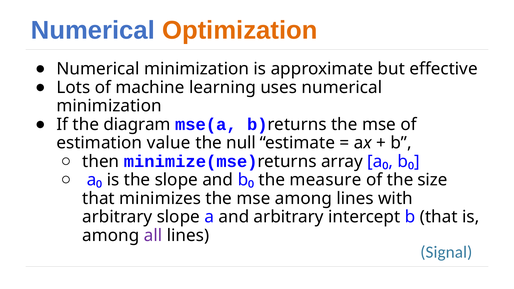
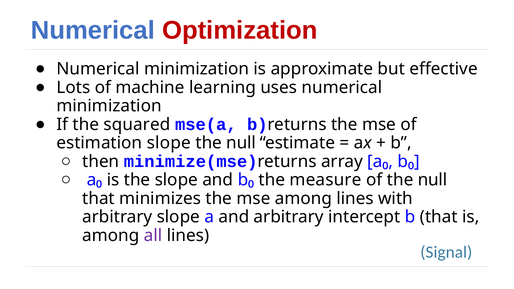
Optimization colour: orange -> red
diagram: diagram -> squared
estimation value: value -> slope
of the size: size -> null
